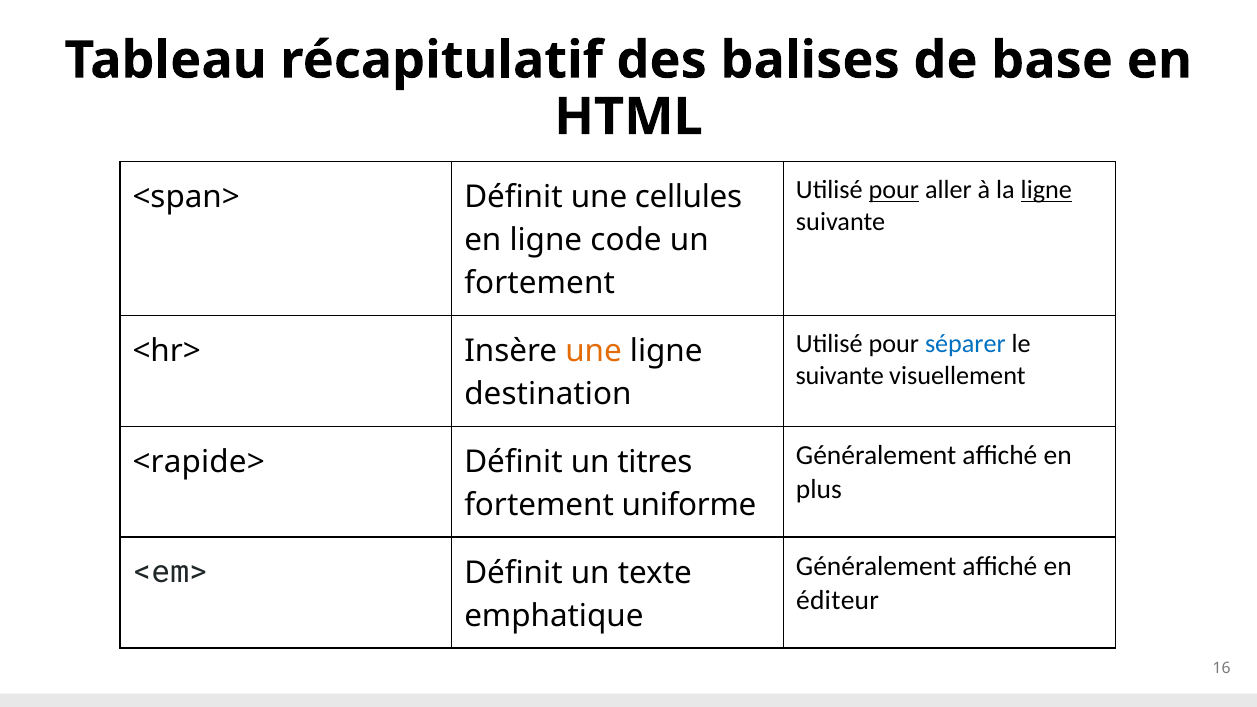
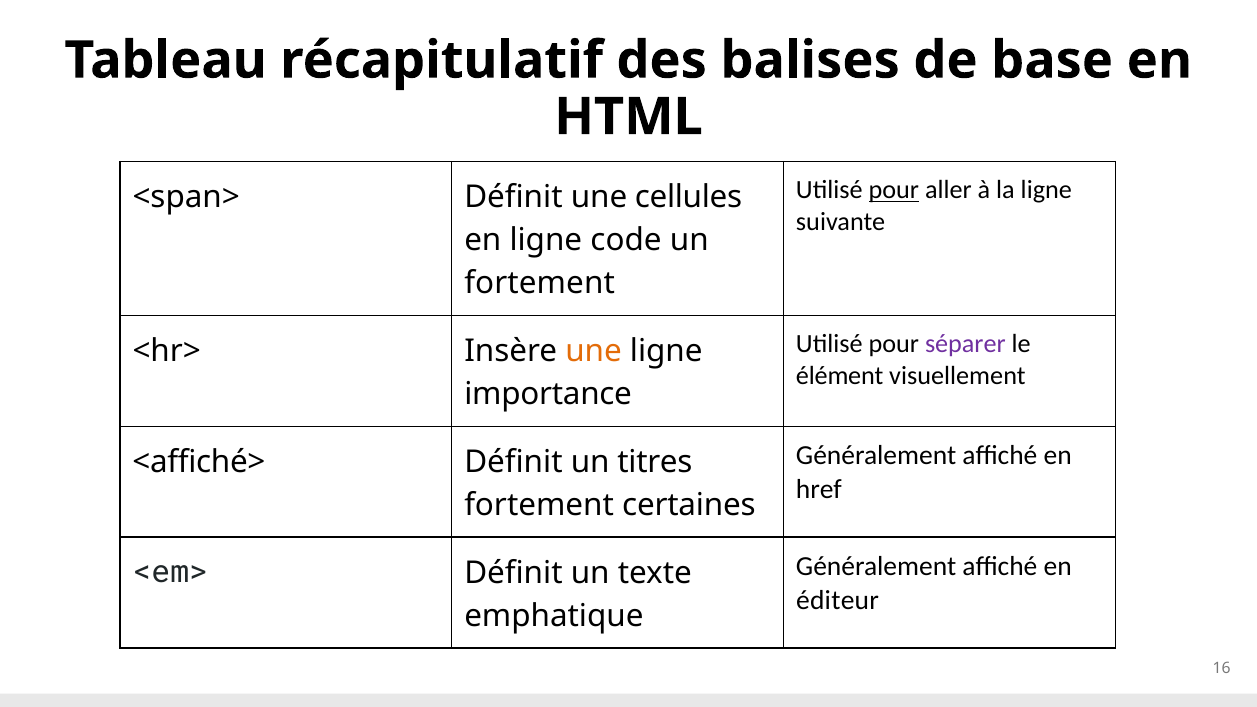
ligne at (1046, 190) underline: present -> none
séparer colour: blue -> purple
suivante at (840, 376): suivante -> élément
destination: destination -> importance
<rapide>: <rapide> -> <affiché>
plus: plus -> href
uniforme: uniforme -> certaines
